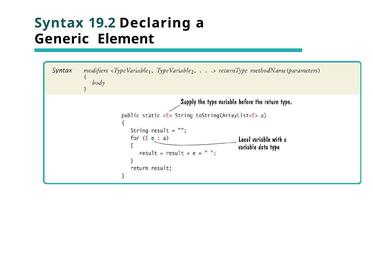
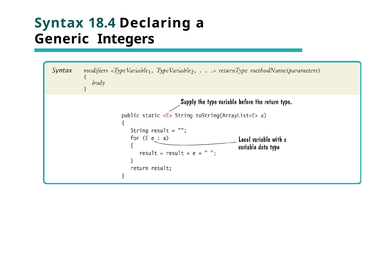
19.2: 19.2 -> 18.4
Element: Element -> Integers
